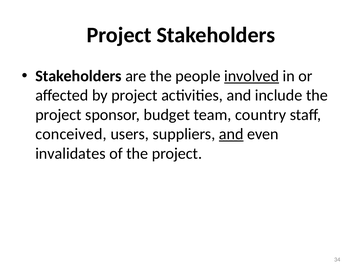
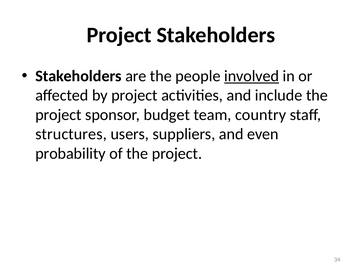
conceived: conceived -> structures
and at (231, 134) underline: present -> none
invalidates: invalidates -> probability
